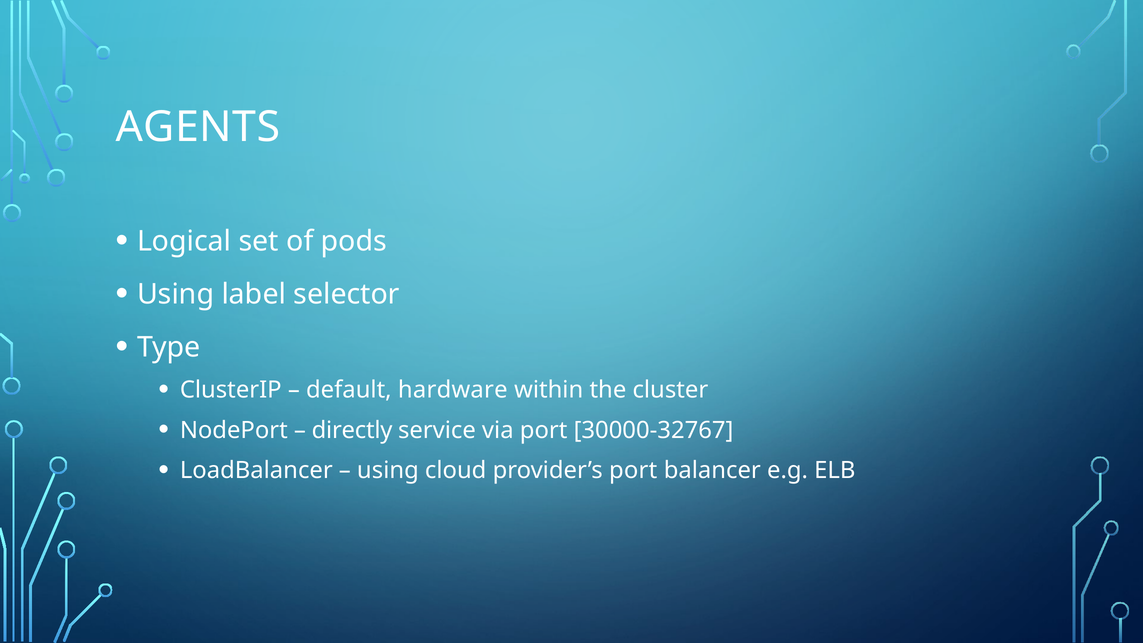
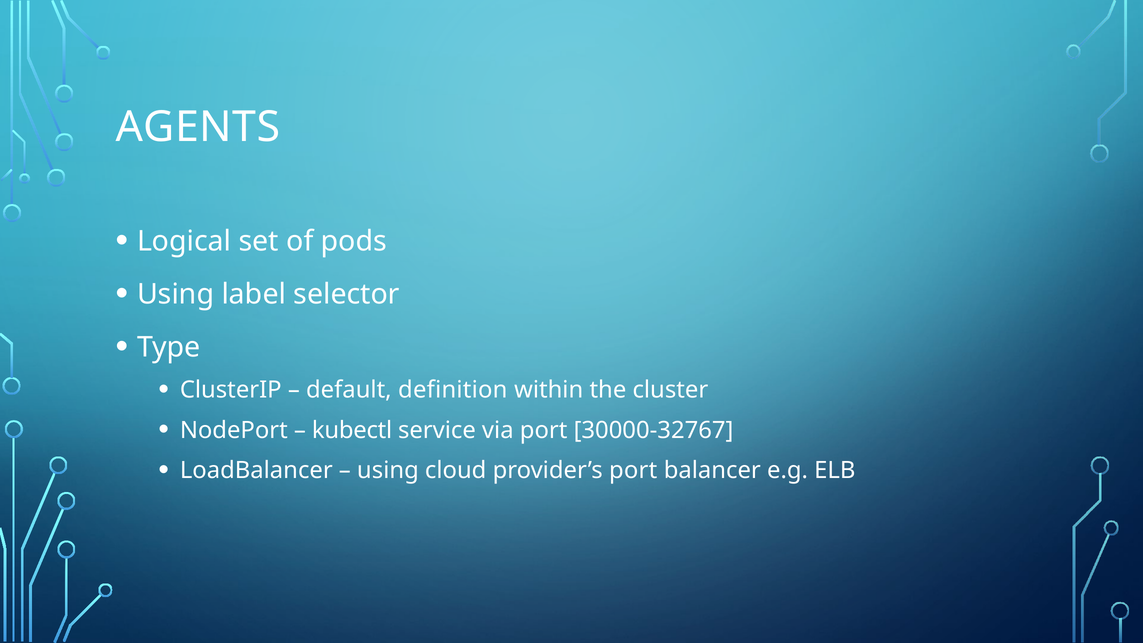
hardware: hardware -> definition
directly: directly -> kubectl
